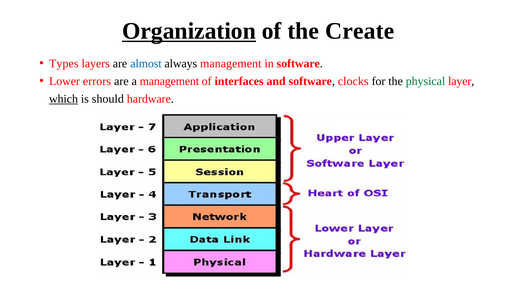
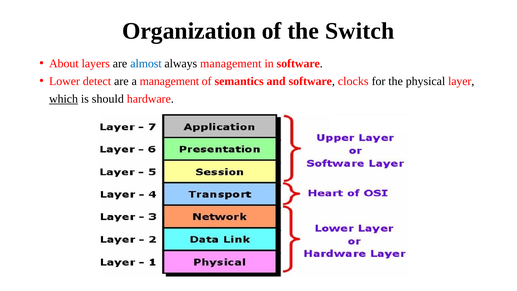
Organization underline: present -> none
Create: Create -> Switch
Types: Types -> About
errors: errors -> detect
interfaces: interfaces -> semantics
physical colour: green -> black
